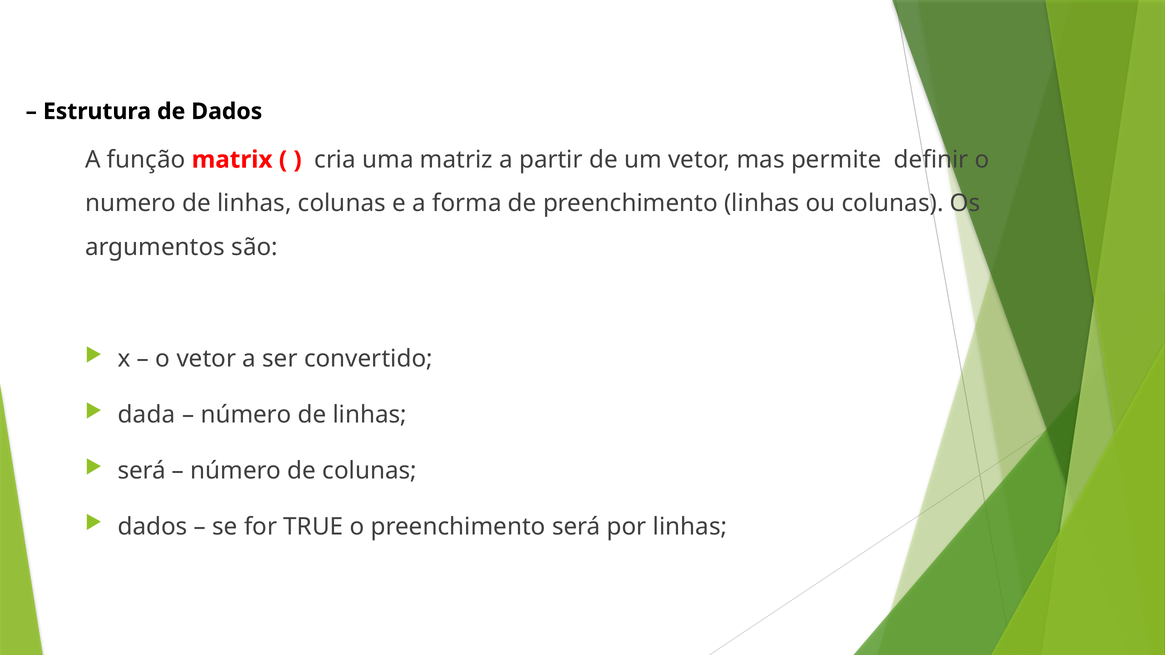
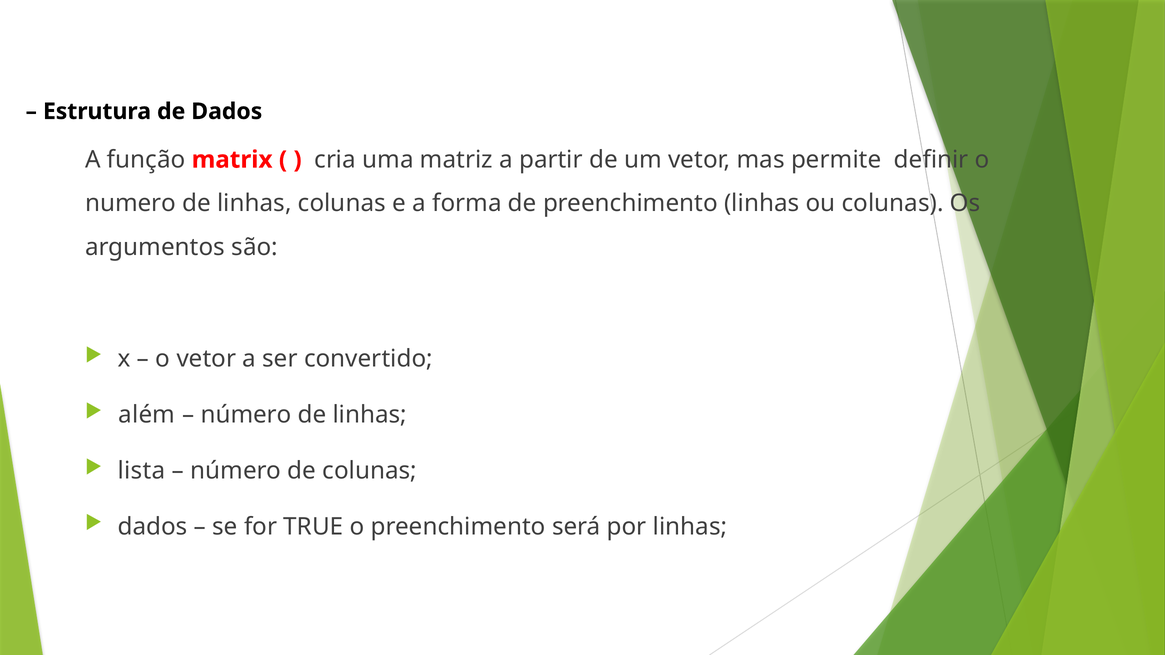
dada: dada -> além
será at (142, 471): será -> lista
